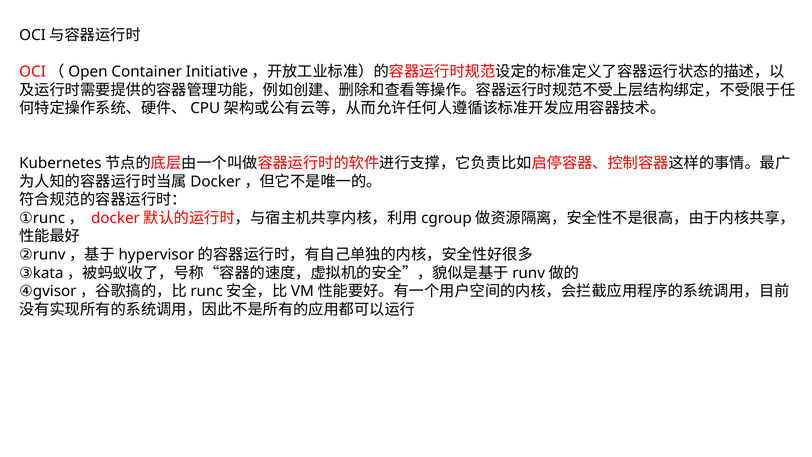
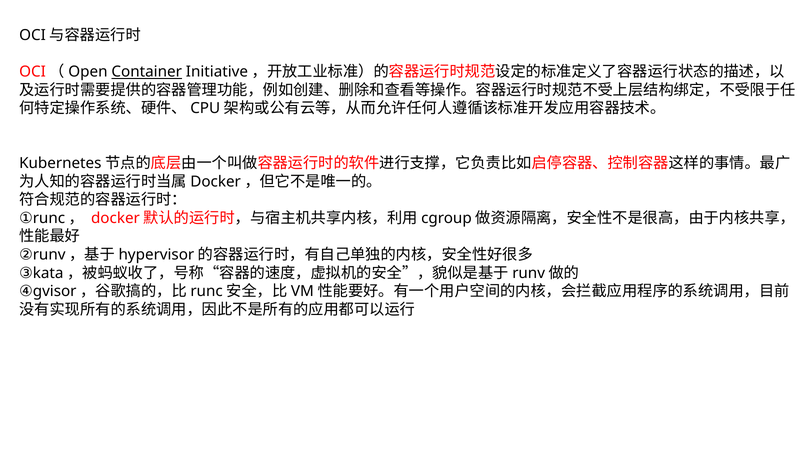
Container underline: none -> present
